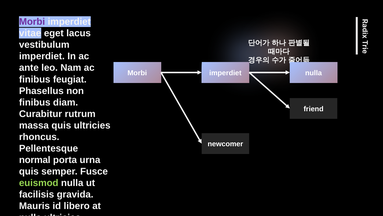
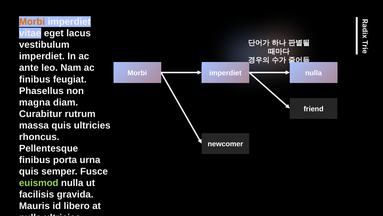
Morbi at (32, 22) colour: purple -> orange
finibus at (35, 102): finibus -> magna
normal at (35, 160): normal -> finibus
